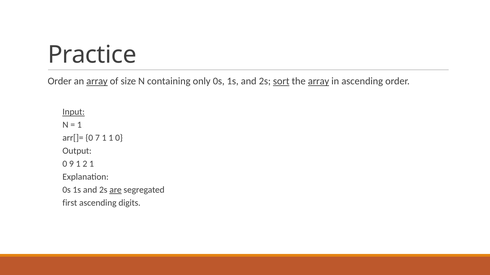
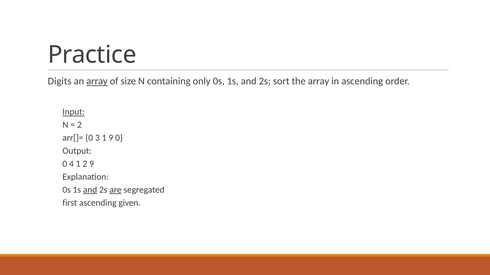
Order at (60, 81): Order -> Digits
sort underline: present -> none
array at (319, 81) underline: present -> none
1 at (79, 125): 1 -> 2
7: 7 -> 3
1 1: 1 -> 9
9: 9 -> 4
2 1: 1 -> 9
and at (90, 190) underline: none -> present
digits: digits -> given
